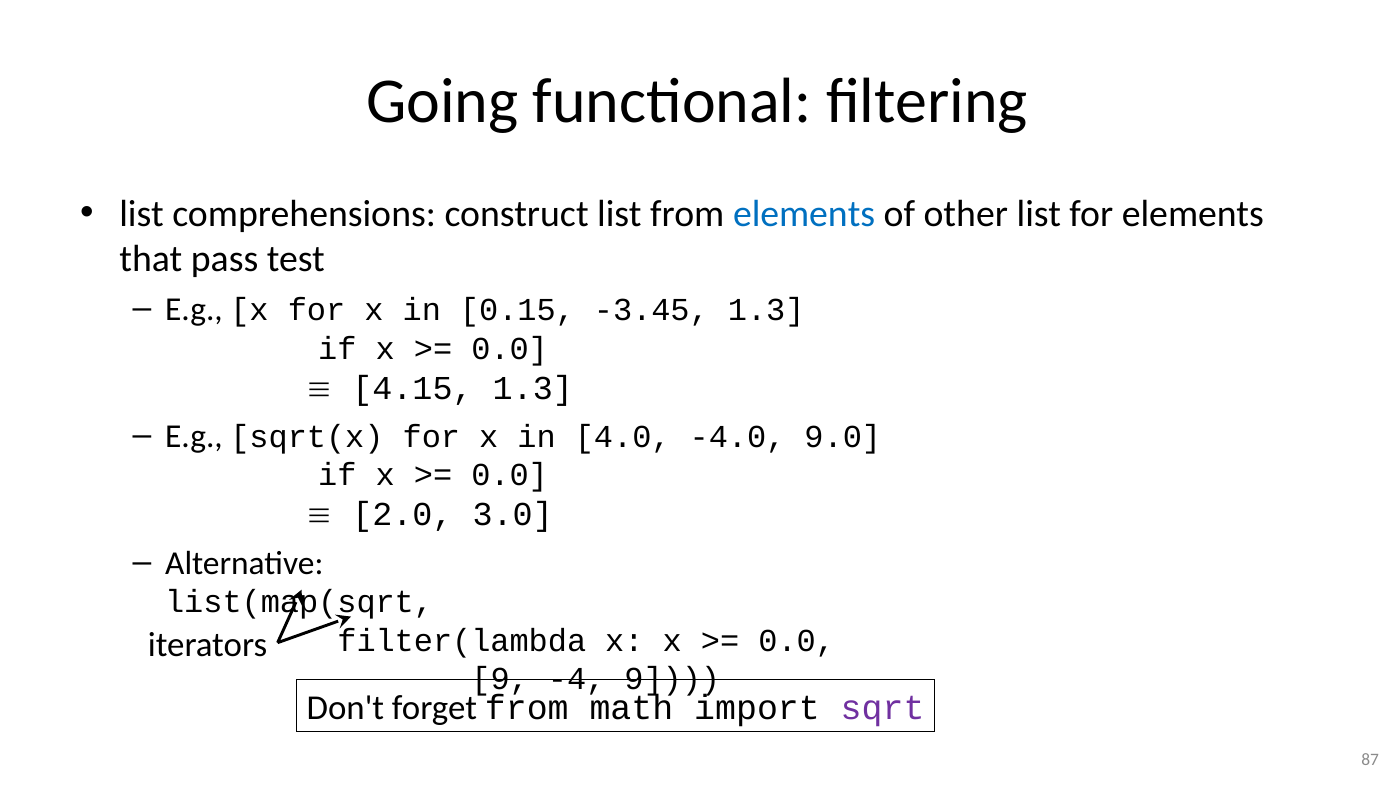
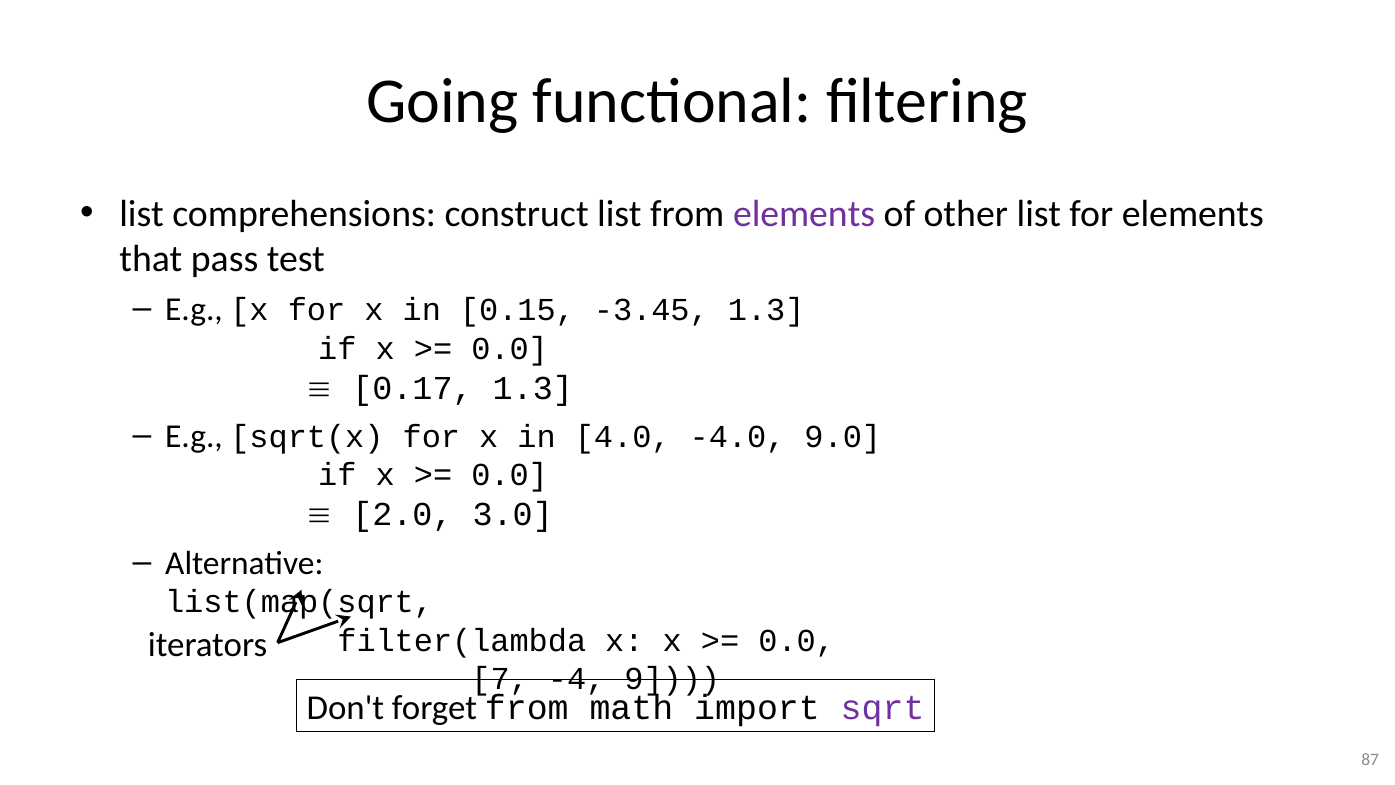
elements at (804, 214) colour: blue -> purple
4.15: 4.15 -> 0.17
9 at (500, 679): 9 -> 7
